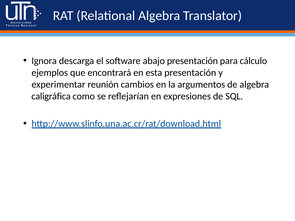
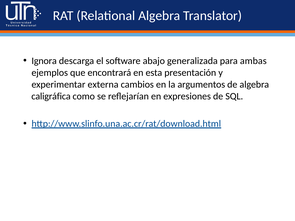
abajo presentación: presentación -> generalizada
cálculo: cálculo -> ambas
reunión: reunión -> externa
